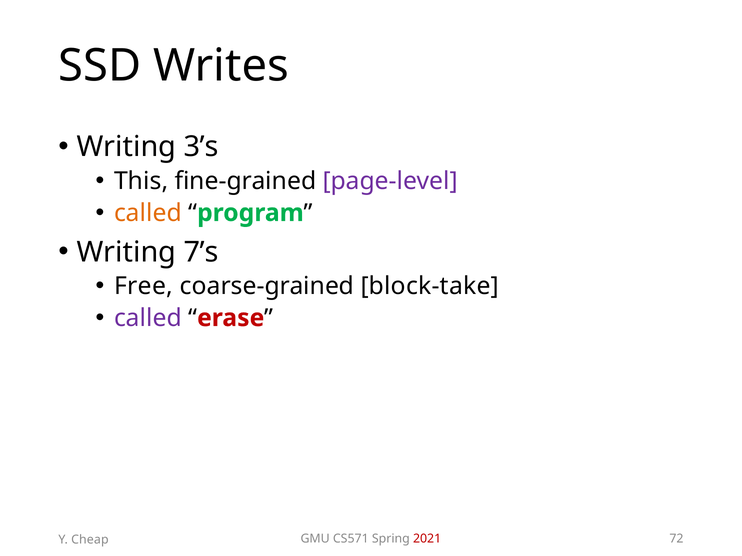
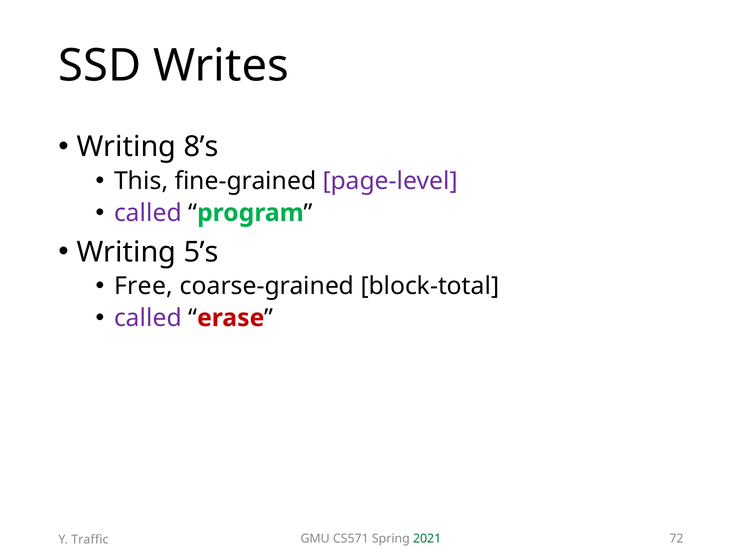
3’s: 3’s -> 8’s
called at (148, 213) colour: orange -> purple
7’s: 7’s -> 5’s
block-take: block-take -> block-total
2021 colour: red -> green
Cheap: Cheap -> Traffic
